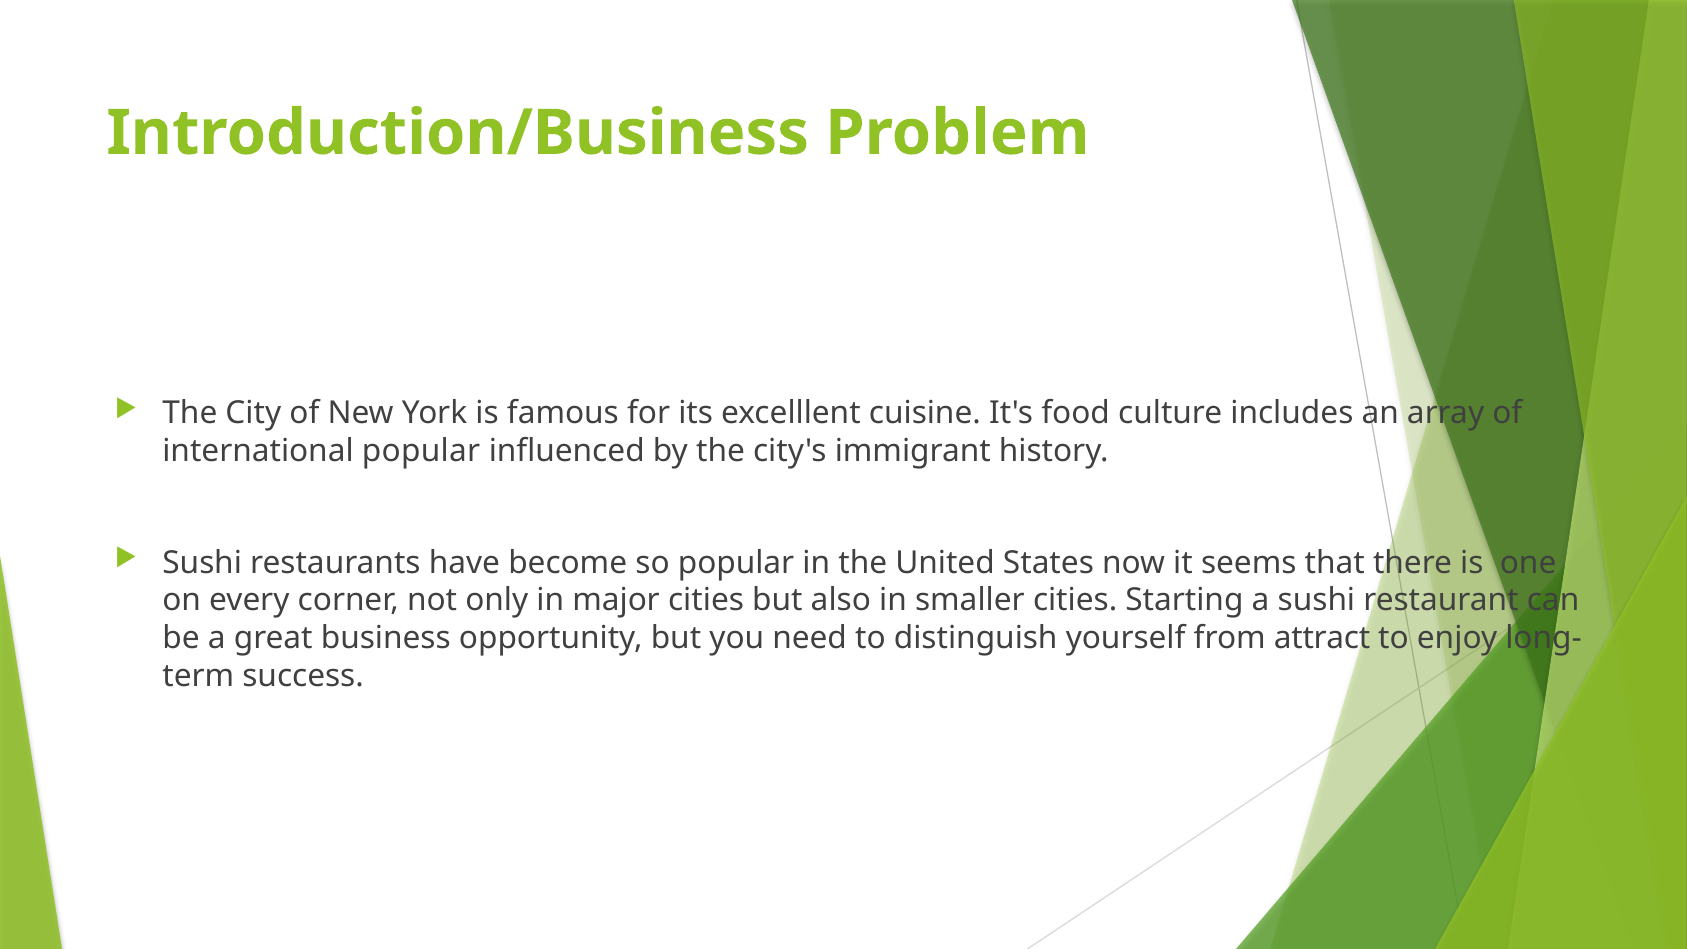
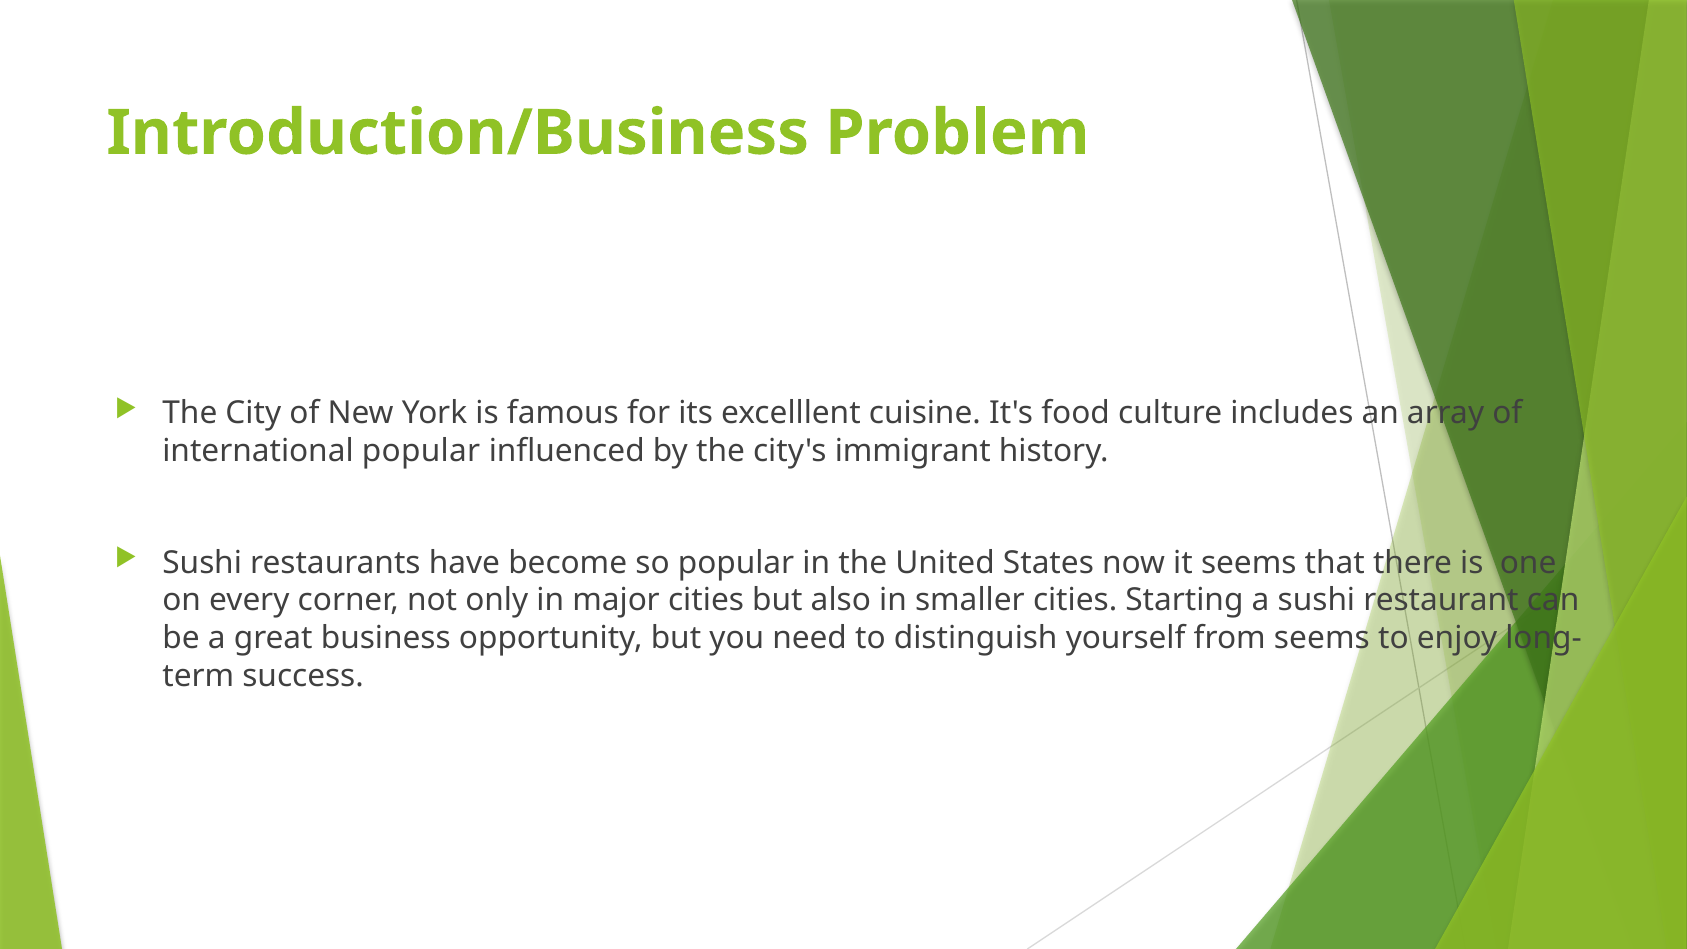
from attract: attract -> seems
